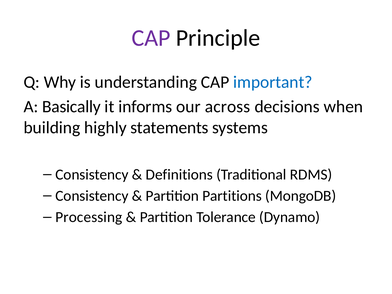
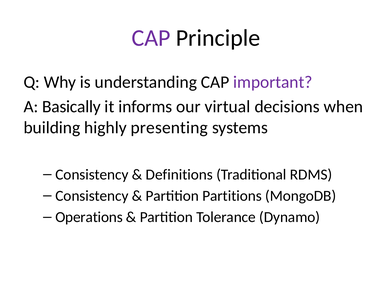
important colour: blue -> purple
across: across -> virtual
statements: statements -> presenting
Processing: Processing -> Operations
